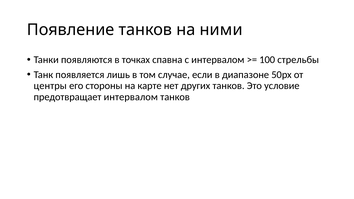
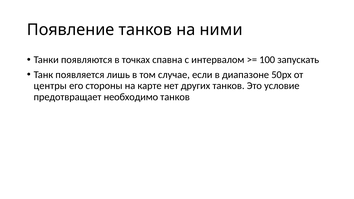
стрельбы: стрельбы -> запускать
предотвращает интервалом: интервалом -> необходимо
